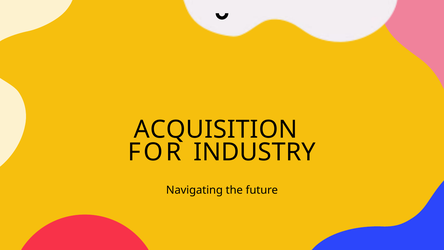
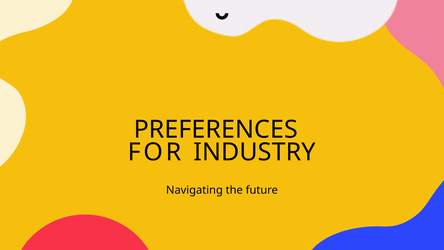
ACQUISITION: ACQUISITION -> PREFERENCES
